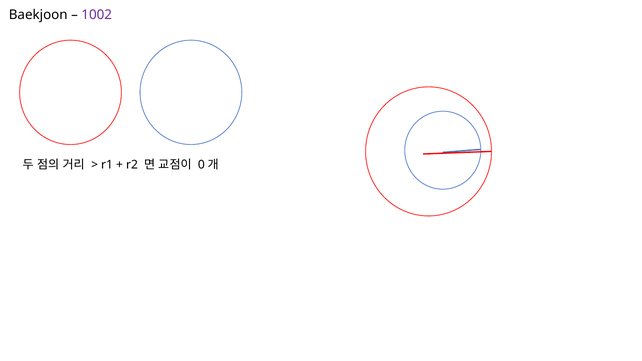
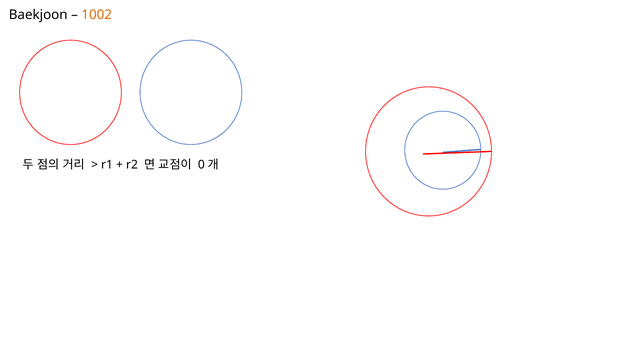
1002 colour: purple -> orange
